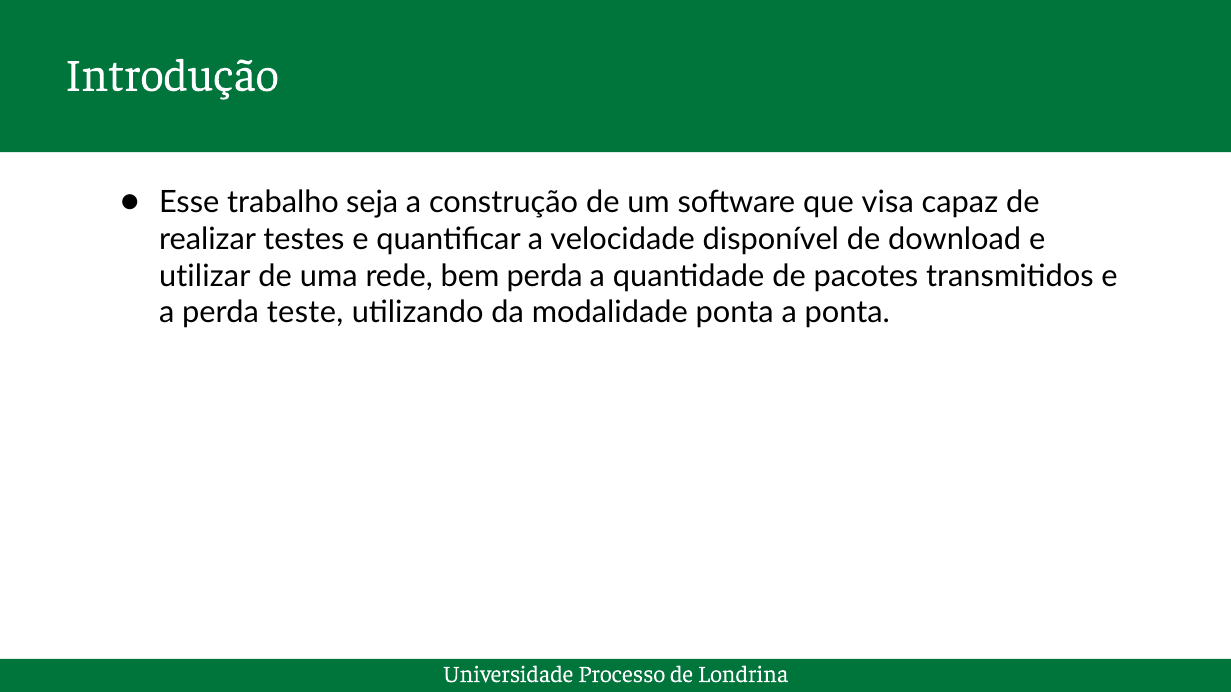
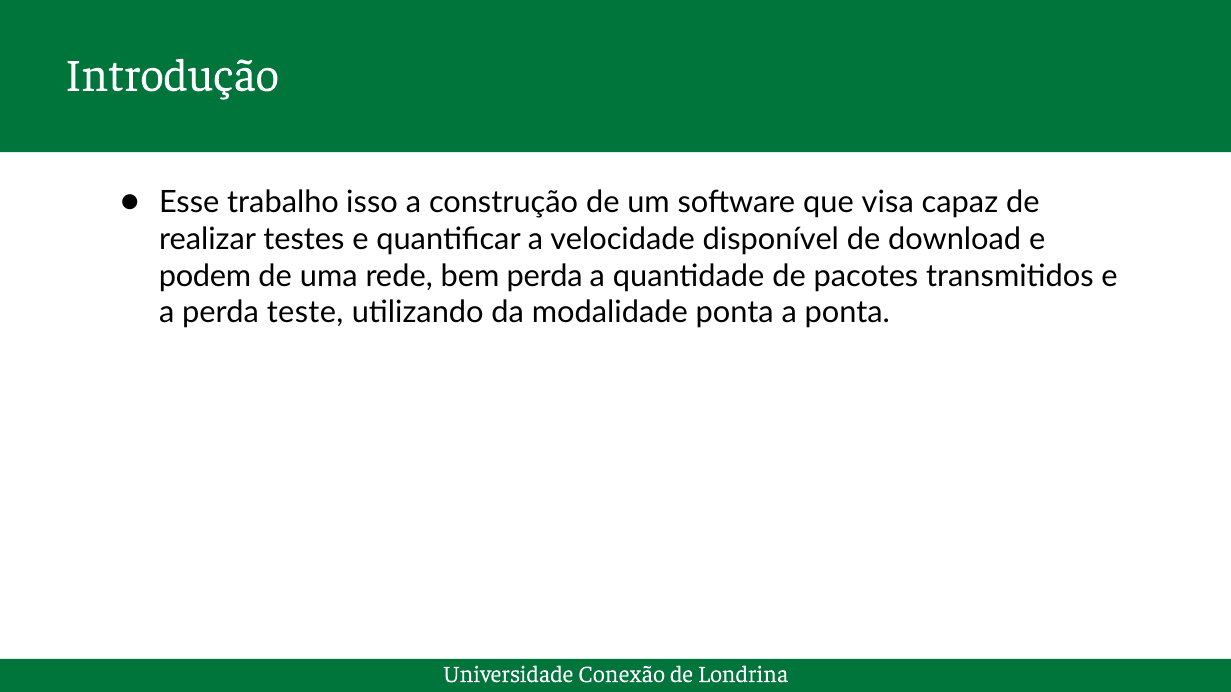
seja: seja -> isso
utilizar: utilizar -> podem
Processo: Processo -> Conexão
